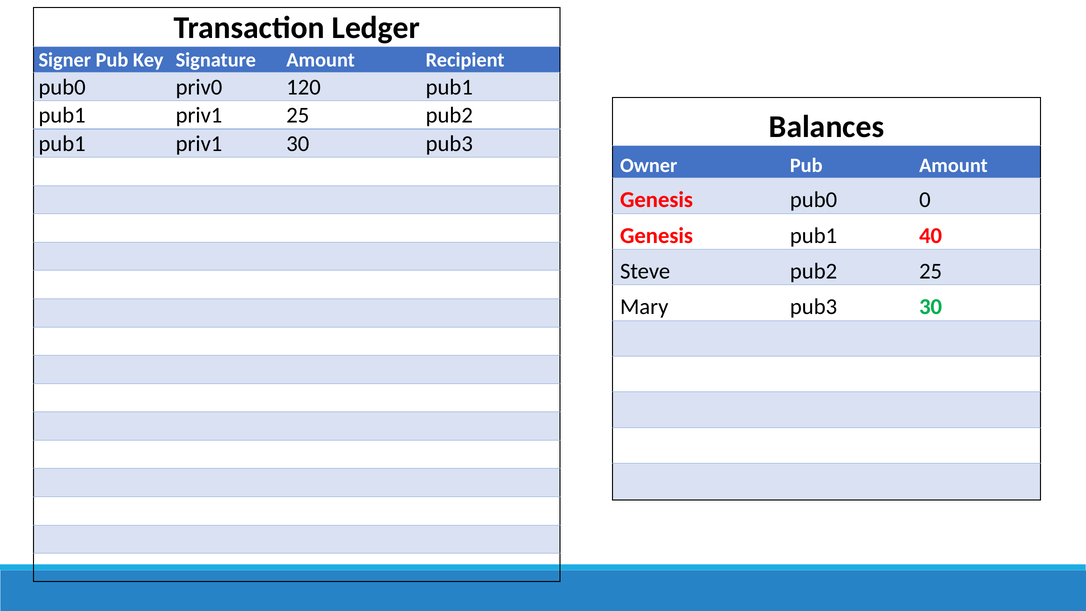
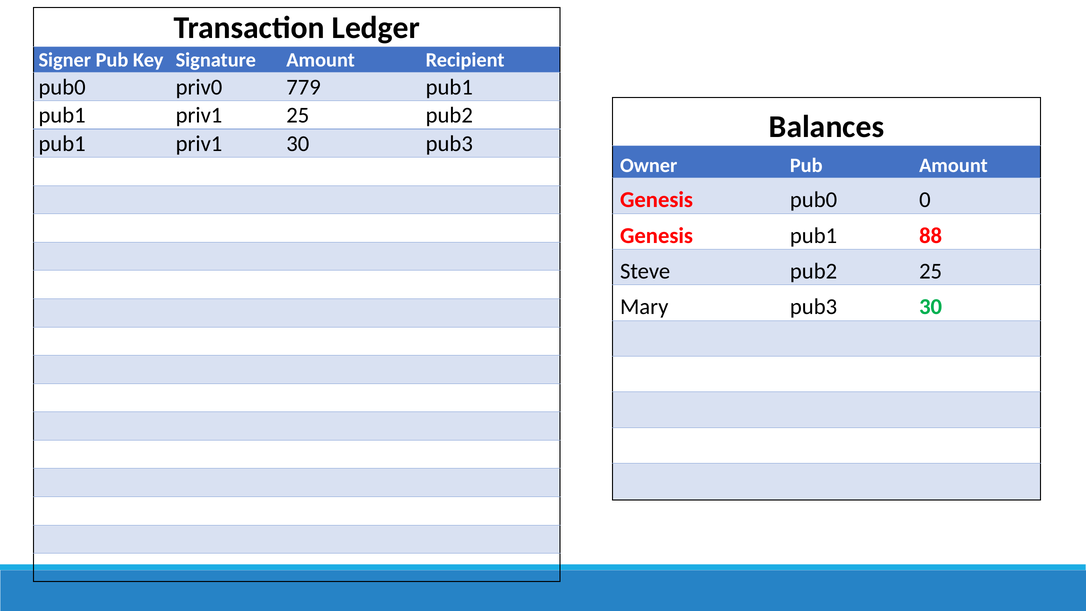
120: 120 -> 779
40: 40 -> 88
